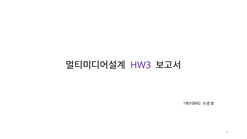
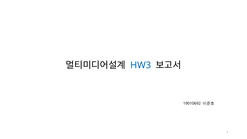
HW3 colour: purple -> blue
